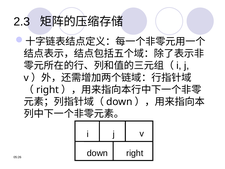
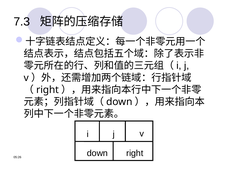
2.3: 2.3 -> 7.3
